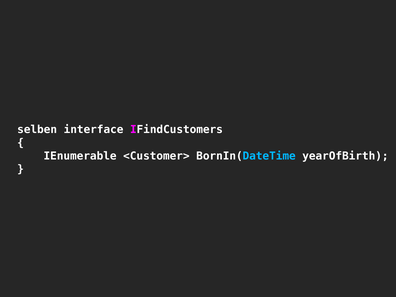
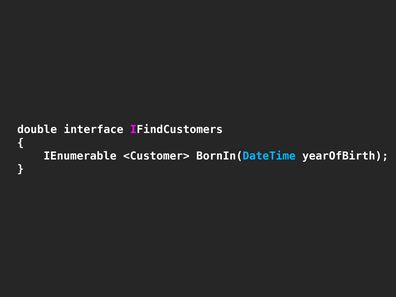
selben: selben -> double
